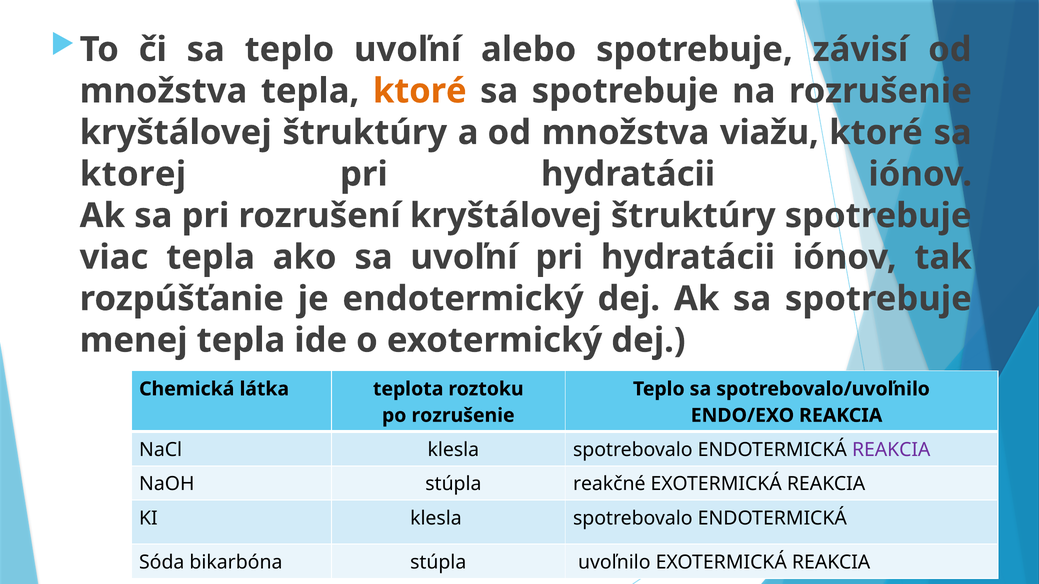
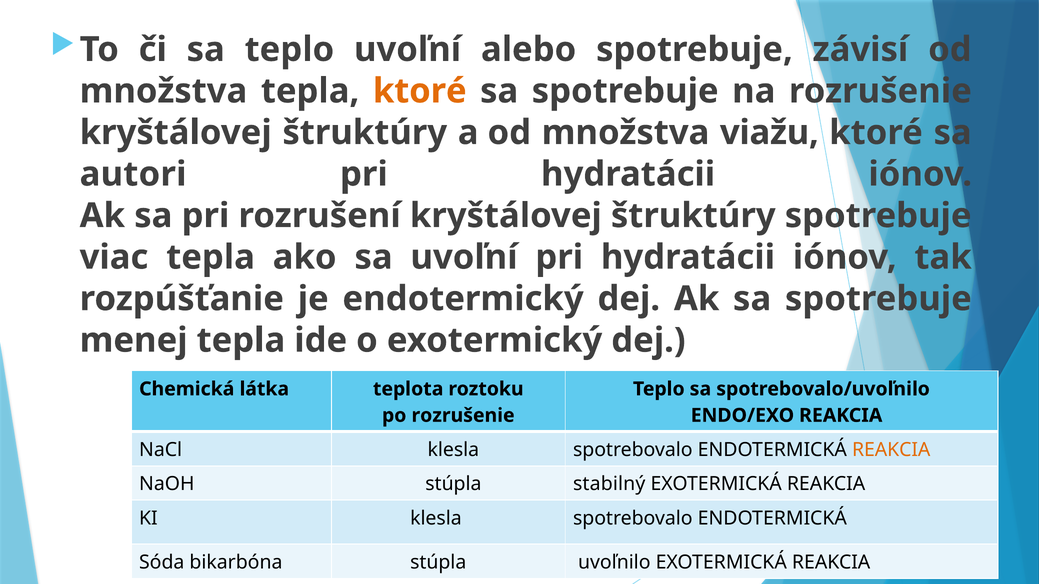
ktorej: ktorej -> autori
REAKCIA at (891, 450) colour: purple -> orange
reakčné: reakčné -> stabilný
